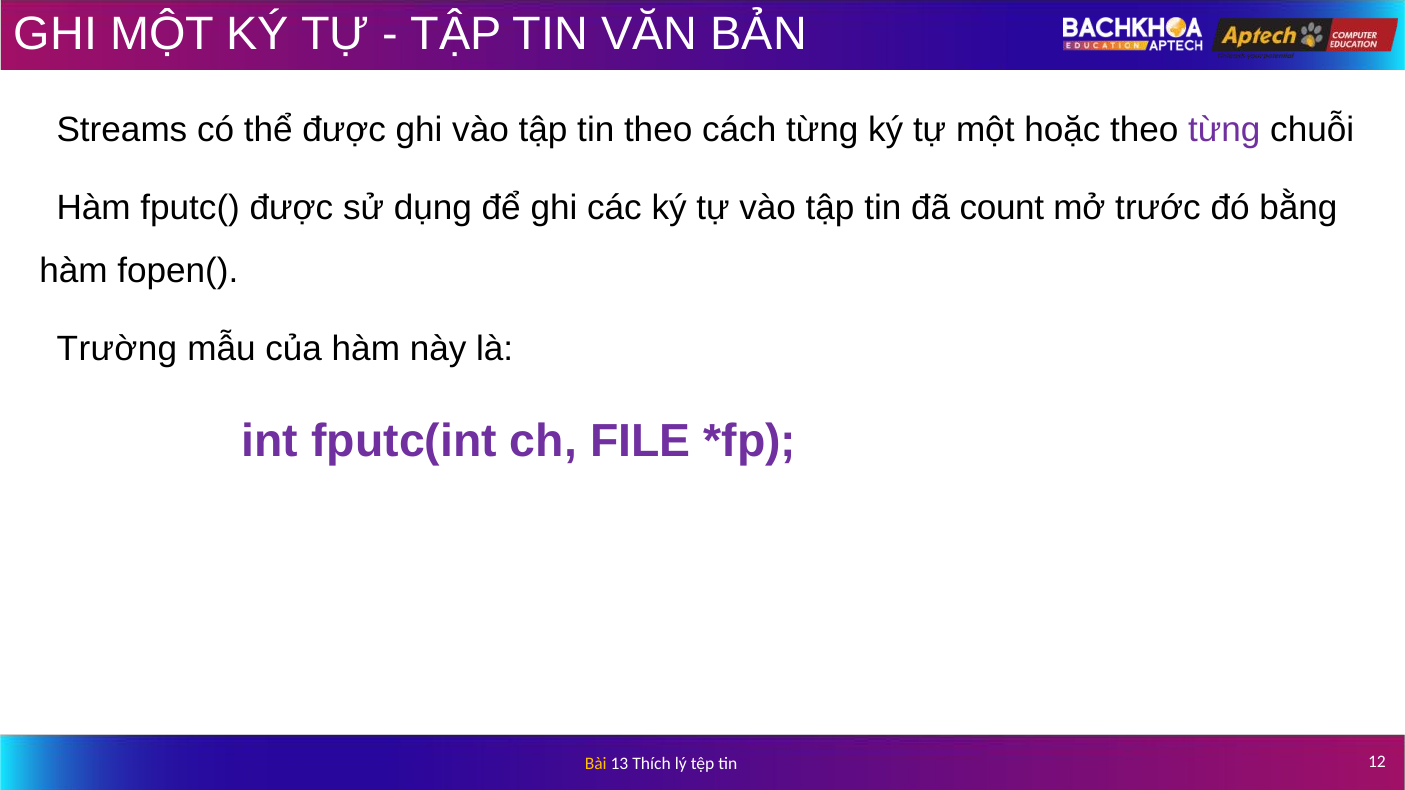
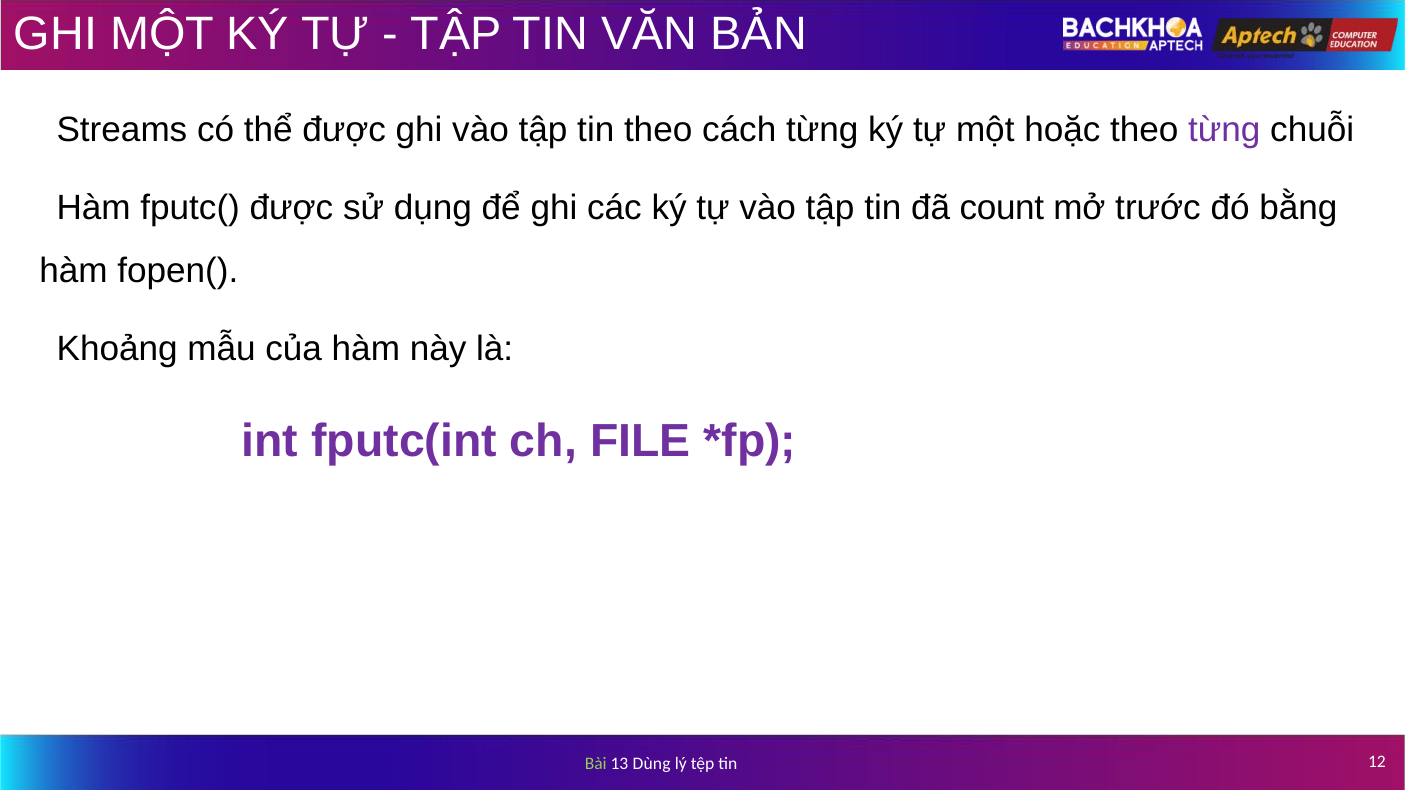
Trường: Trường -> Khoảng
Bài colour: yellow -> light green
Thích: Thích -> Dùng
